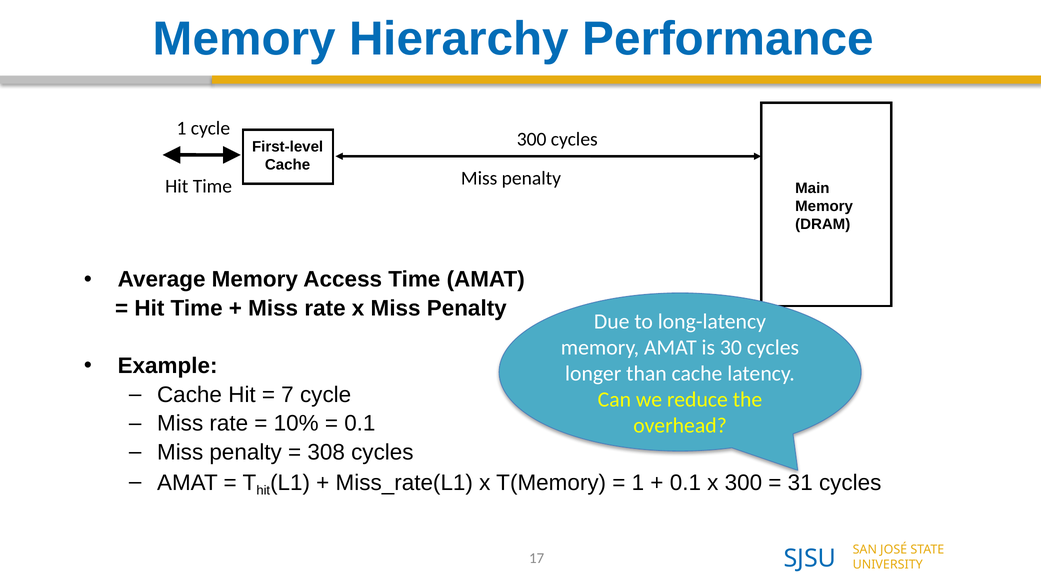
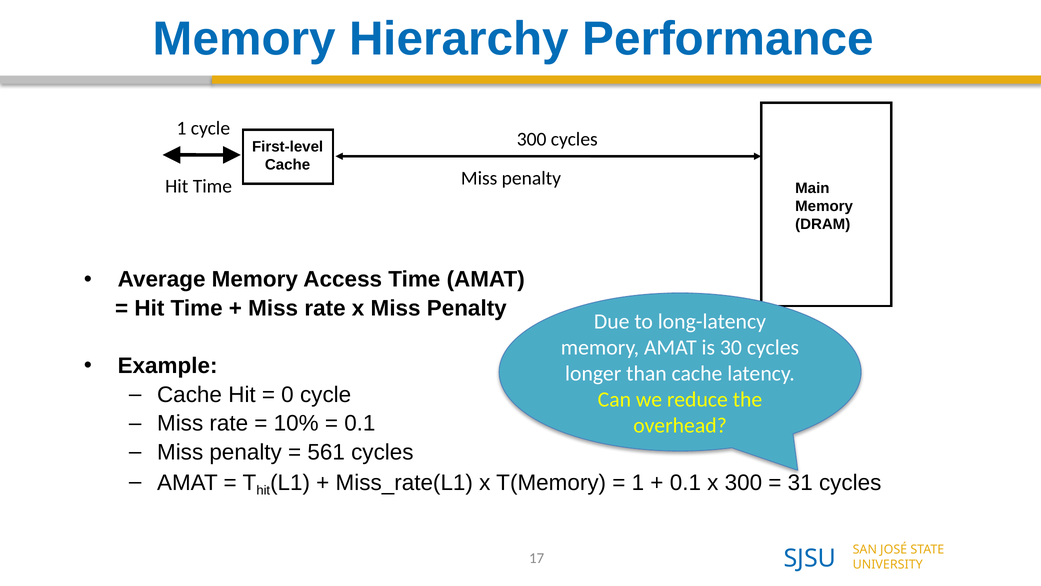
7: 7 -> 0
308: 308 -> 561
